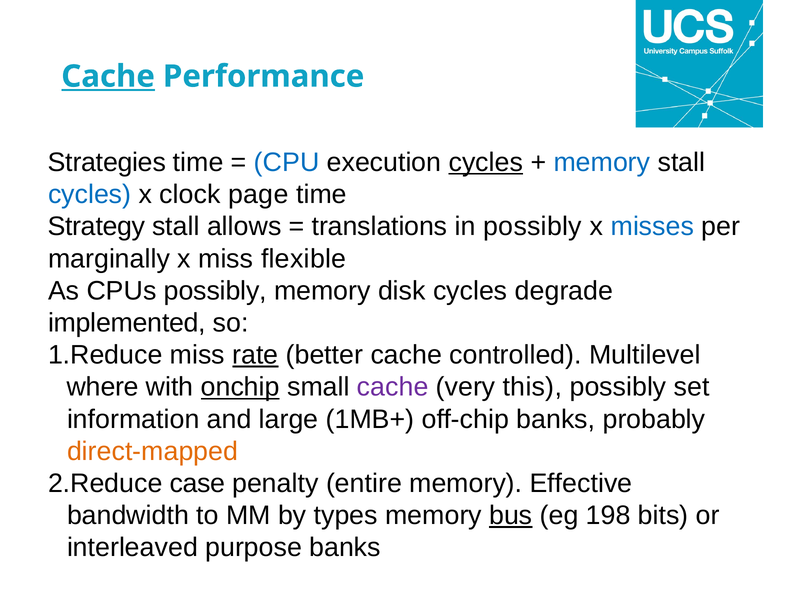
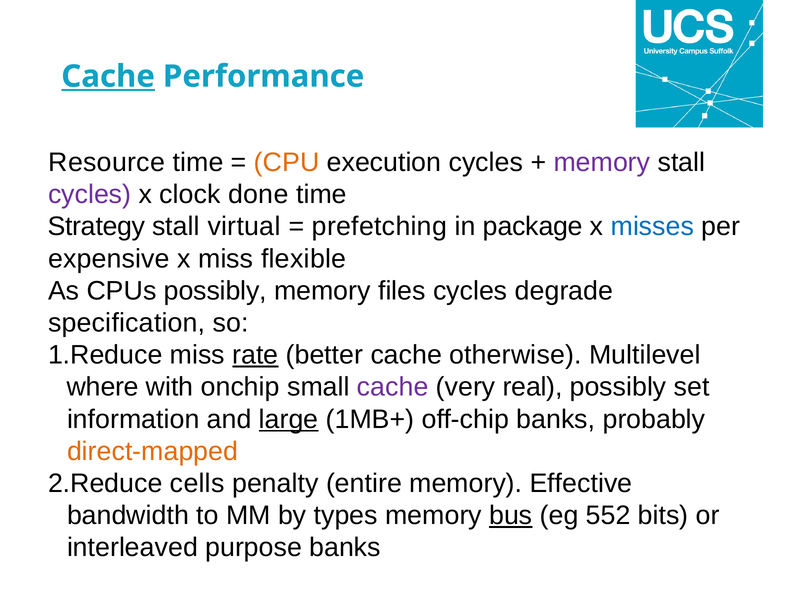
Strategies: Strategies -> Resource
CPU colour: blue -> orange
cycles at (486, 162) underline: present -> none
memory at (602, 162) colour: blue -> purple
cycles at (90, 195) colour: blue -> purple
page: page -> done
allows: allows -> virtual
translations: translations -> prefetching
in possibly: possibly -> package
marginally: marginally -> expensive
disk: disk -> files
implemented: implemented -> specification
controlled: controlled -> otherwise
onchip underline: present -> none
this: this -> real
large underline: none -> present
case: case -> cells
198: 198 -> 552
